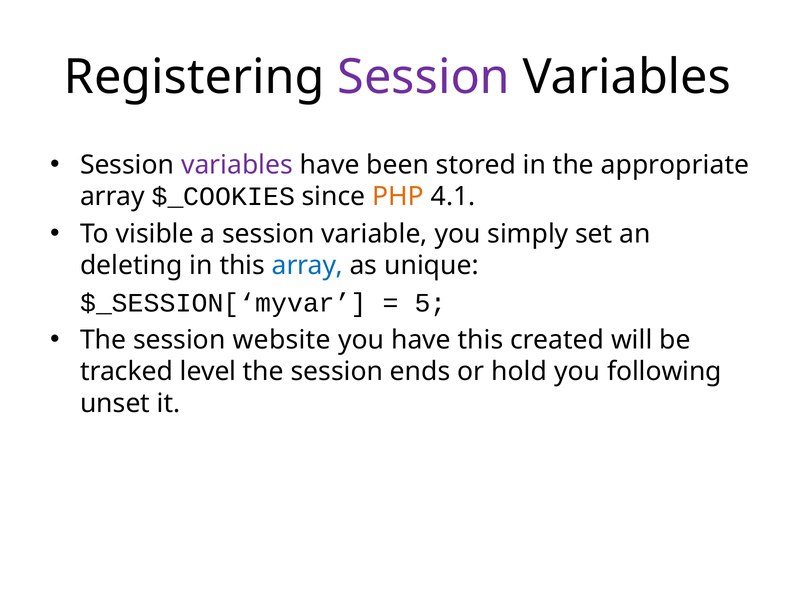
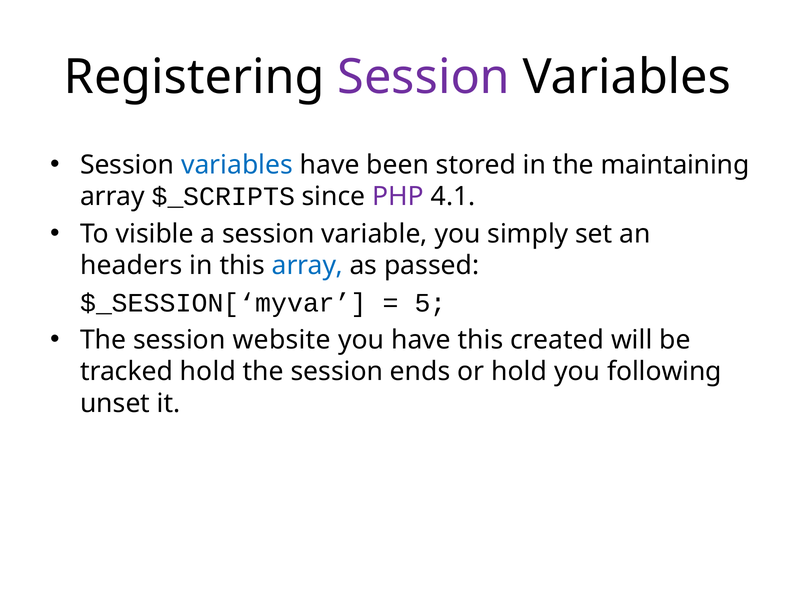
variables at (237, 165) colour: purple -> blue
appropriate: appropriate -> maintaining
$_COOKIES: $_COOKIES -> $_SCRIPTS
PHP colour: orange -> purple
deleting: deleting -> headers
unique: unique -> passed
tracked level: level -> hold
